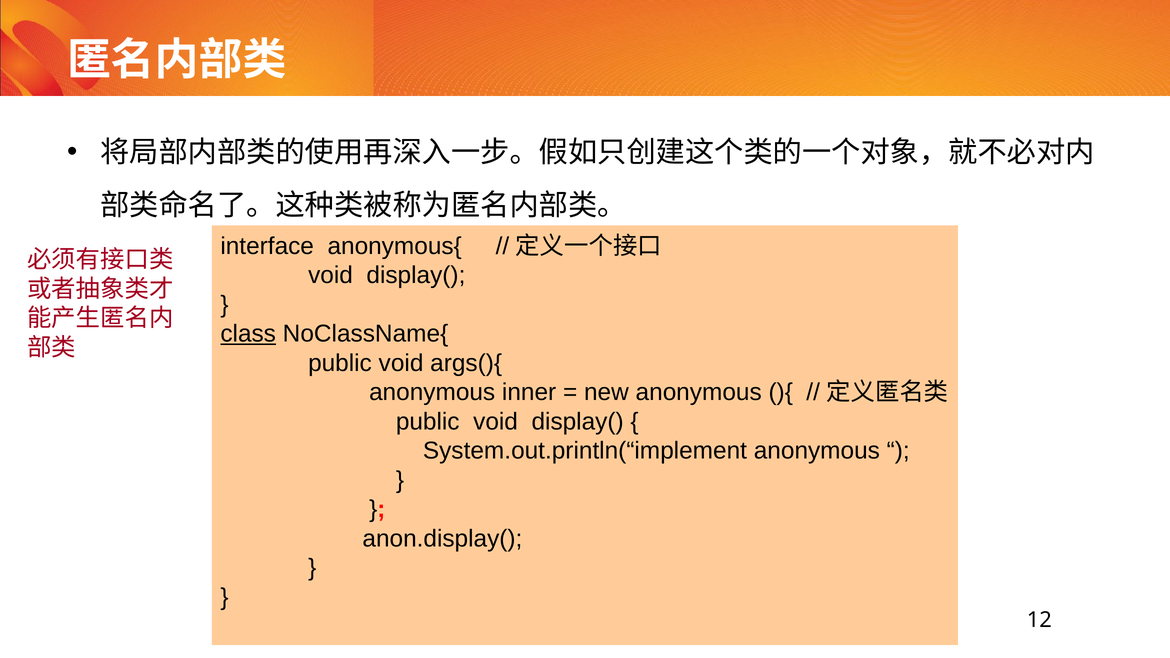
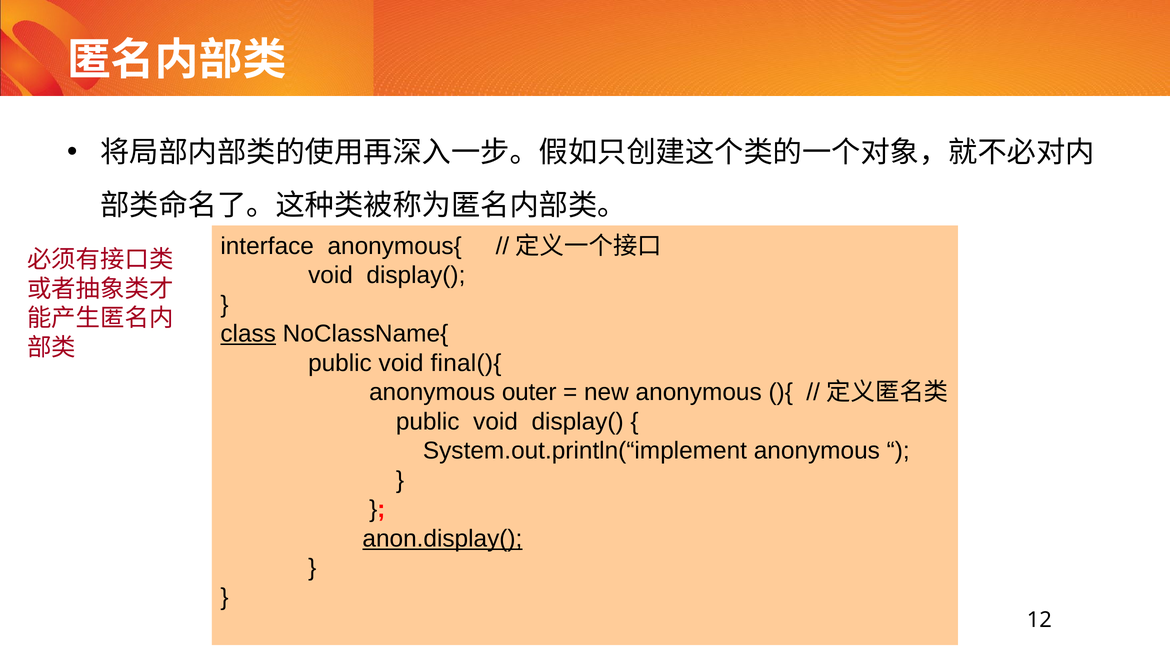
args(){: args(){ -> final(){
inner: inner -> outer
anon.display( underline: none -> present
